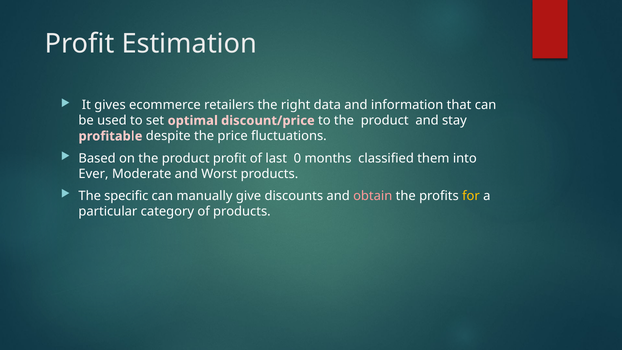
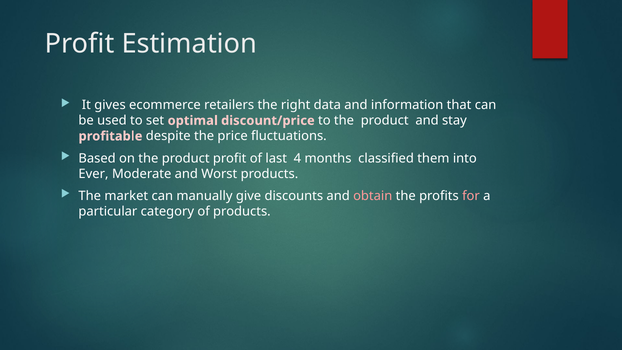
0: 0 -> 4
specific: specific -> market
for colour: yellow -> pink
